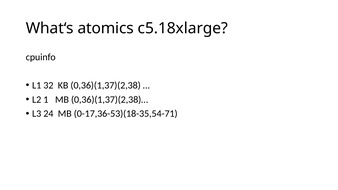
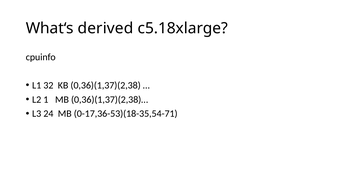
atomics: atomics -> derived
